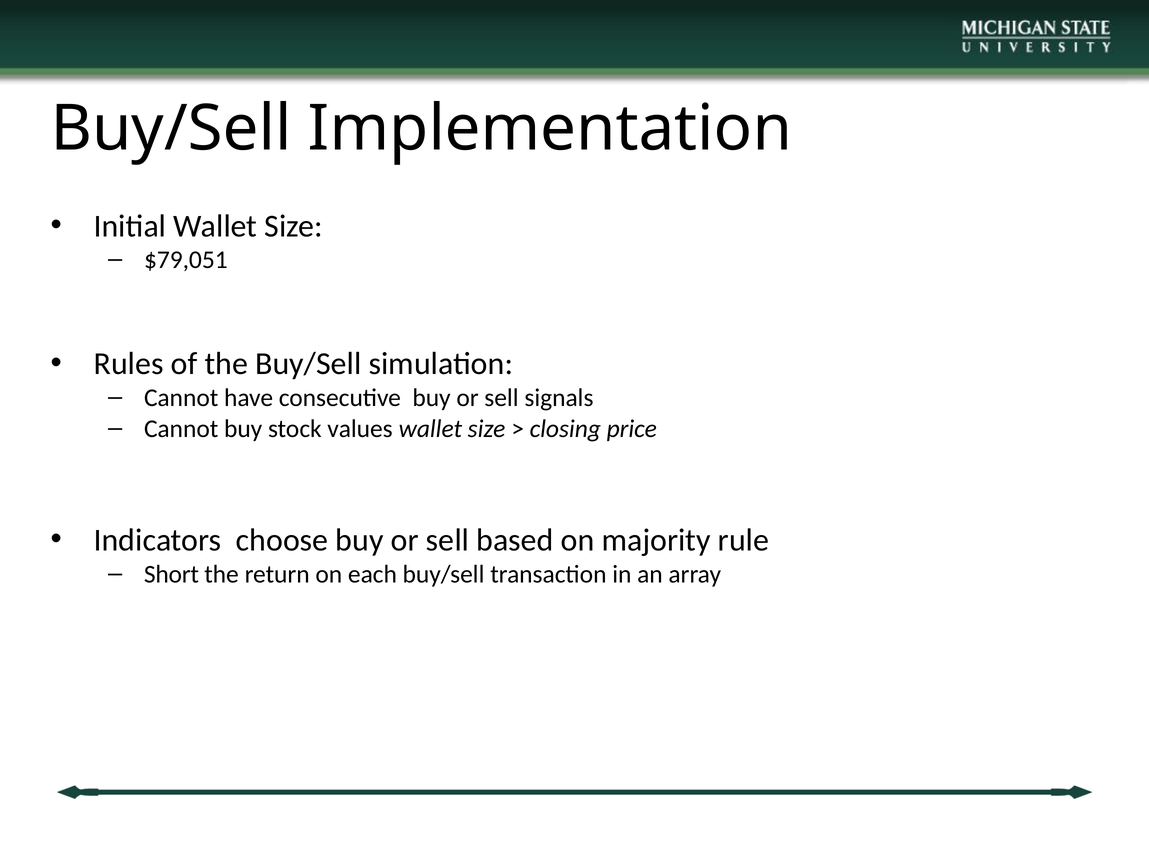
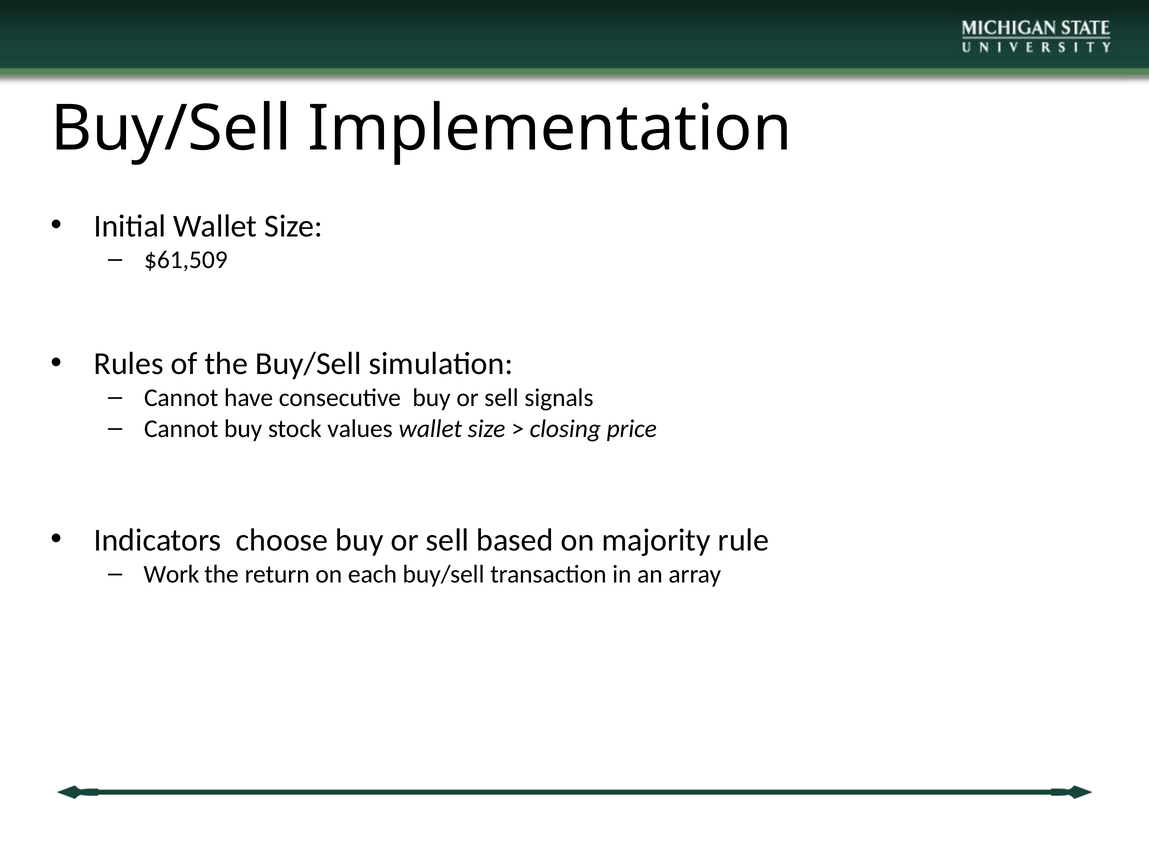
$79,051: $79,051 -> $61,509
Short: Short -> Work
